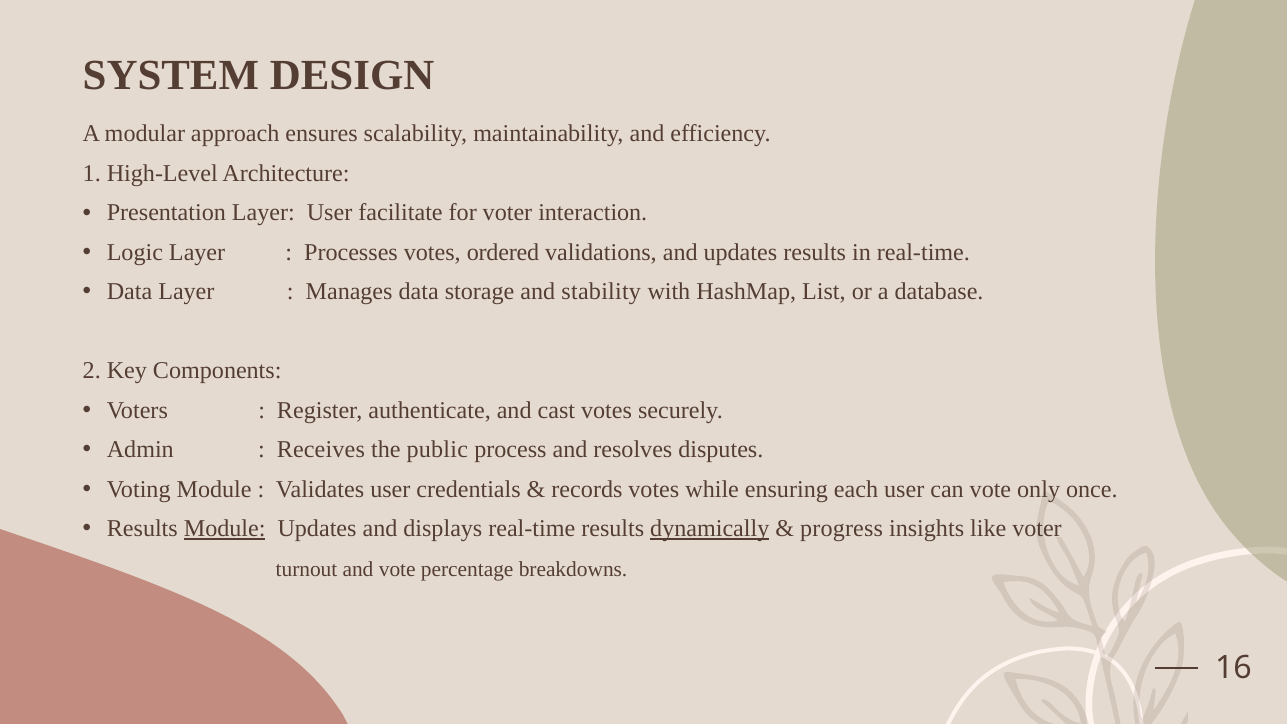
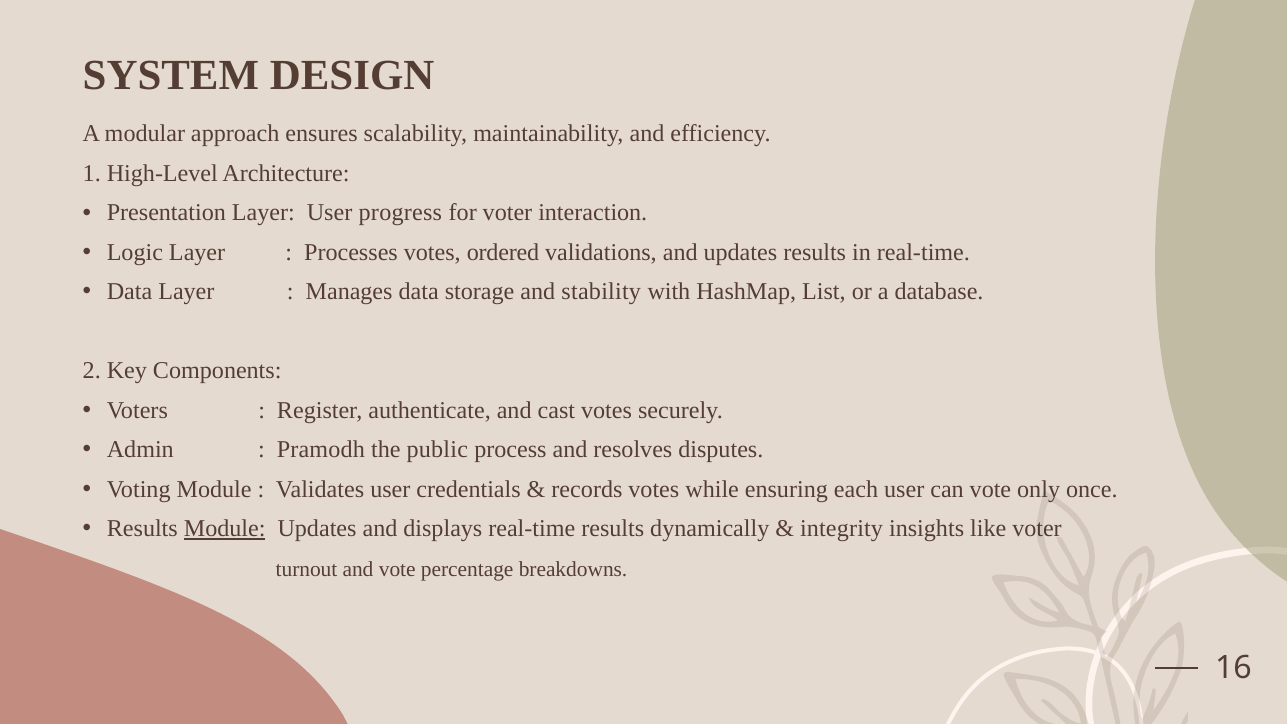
facilitate: facilitate -> progress
Receives: Receives -> Pramodh
dynamically underline: present -> none
progress: progress -> integrity
